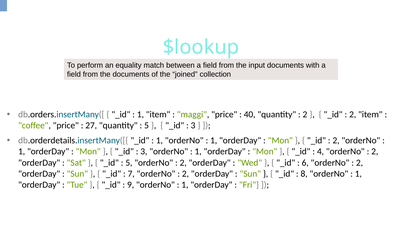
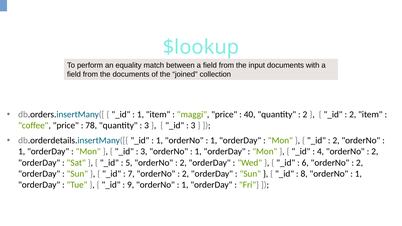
27: 27 -> 78
5 at (147, 126): 5 -> 3
